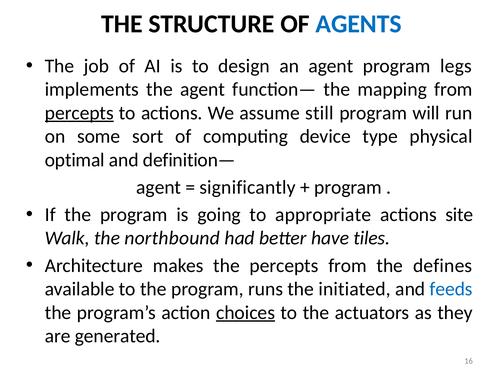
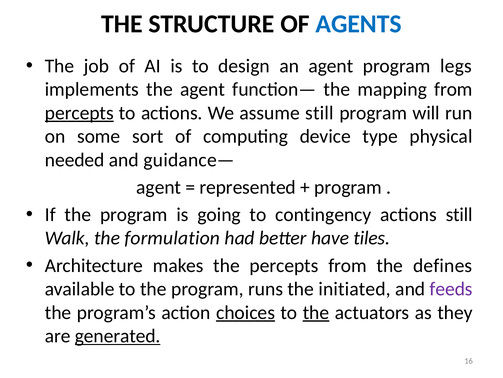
optimal: optimal -> needed
definition—: definition— -> guidance—
significantly: significantly -> represented
appropriate: appropriate -> contingency
actions site: site -> still
northbound: northbound -> formulation
feeds colour: blue -> purple
the at (316, 312) underline: none -> present
generated underline: none -> present
